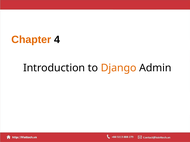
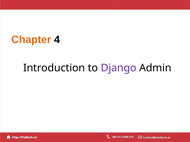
Django colour: orange -> purple
